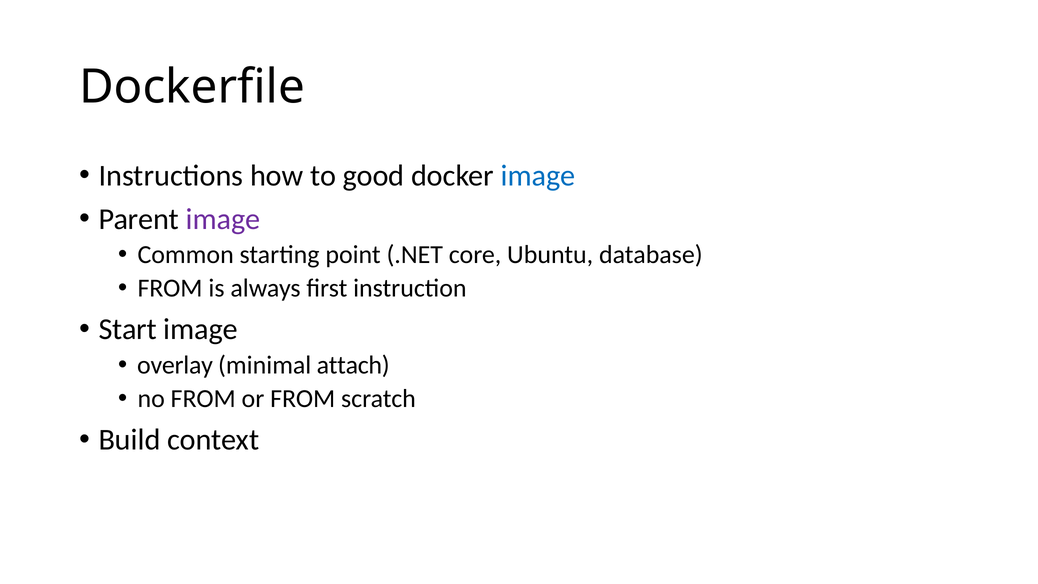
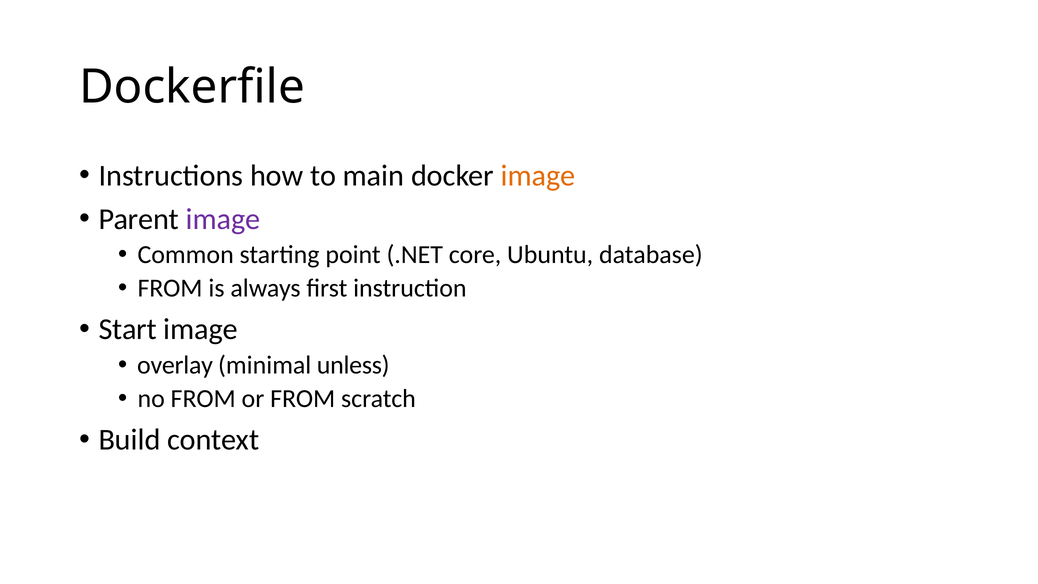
good: good -> main
image at (538, 175) colour: blue -> orange
attach: attach -> unless
